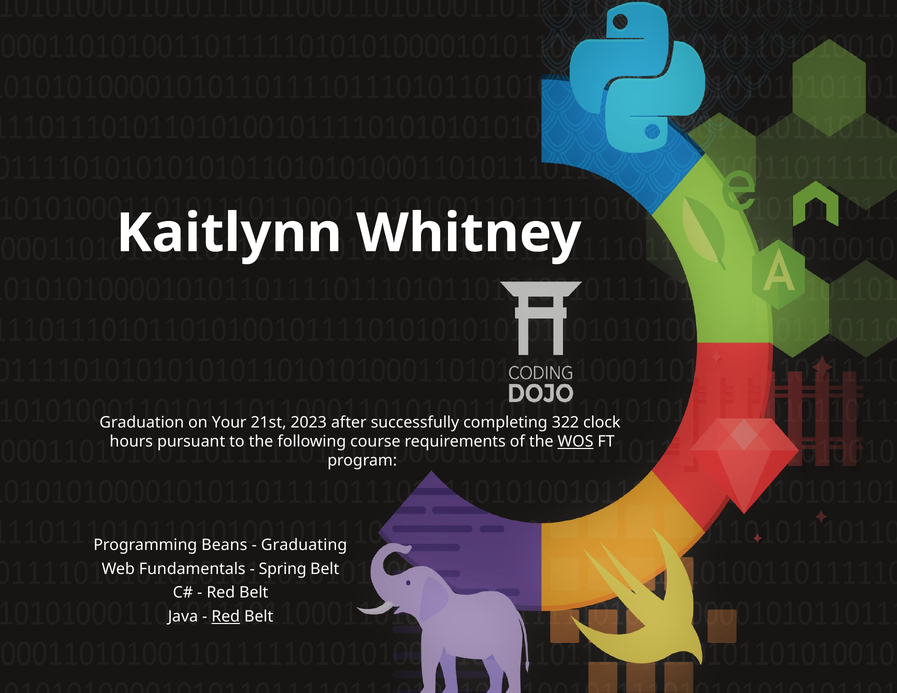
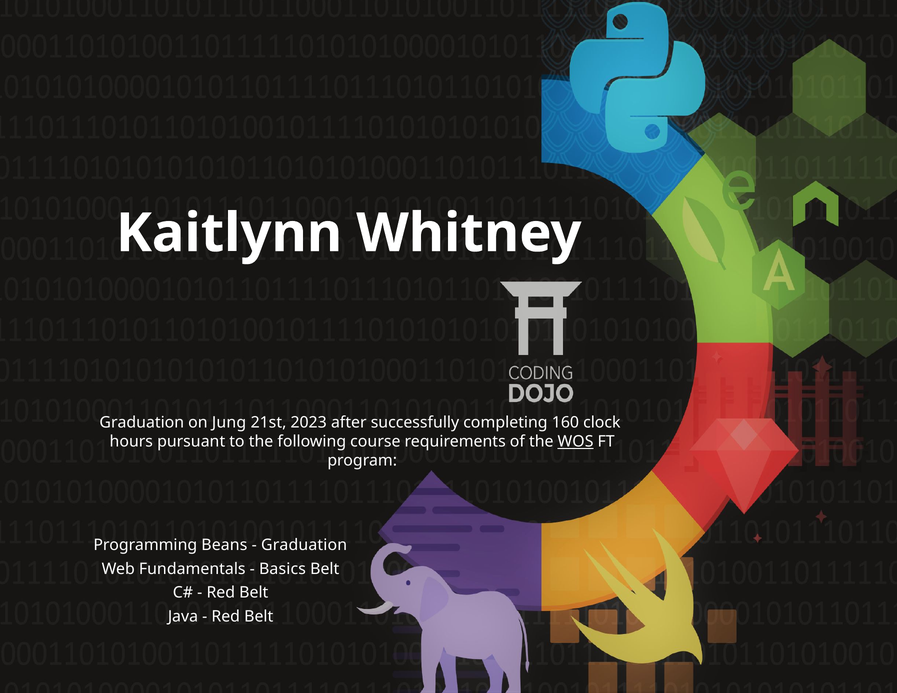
Your: Your -> Jung
322: 322 -> 160
Graduating at (304, 545): Graduating -> Graduation
Spring: Spring -> Basics
Red at (226, 617) underline: present -> none
